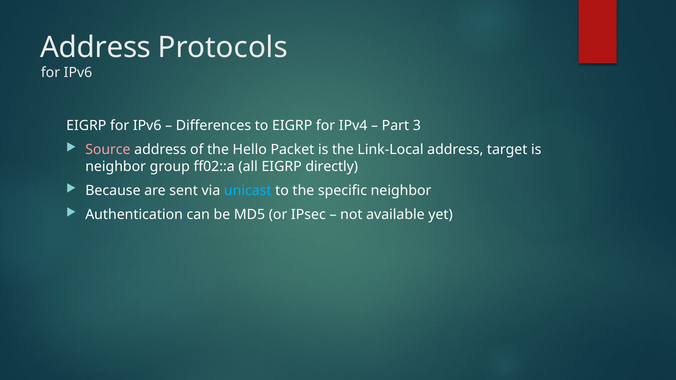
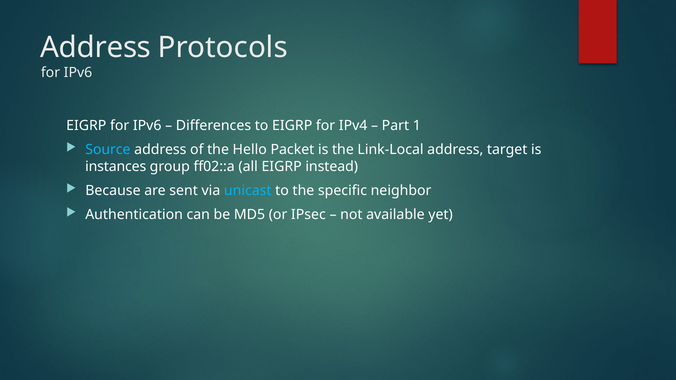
3: 3 -> 1
Source colour: pink -> light blue
neighbor at (116, 167): neighbor -> instances
directly: directly -> instead
